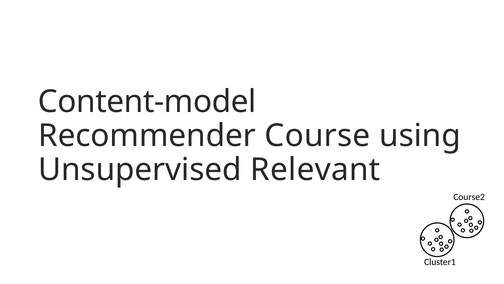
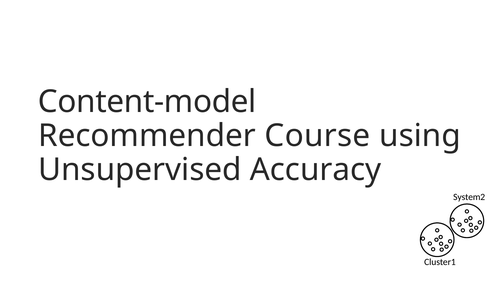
Relevant: Relevant -> Accuracy
Course2: Course2 -> System2
